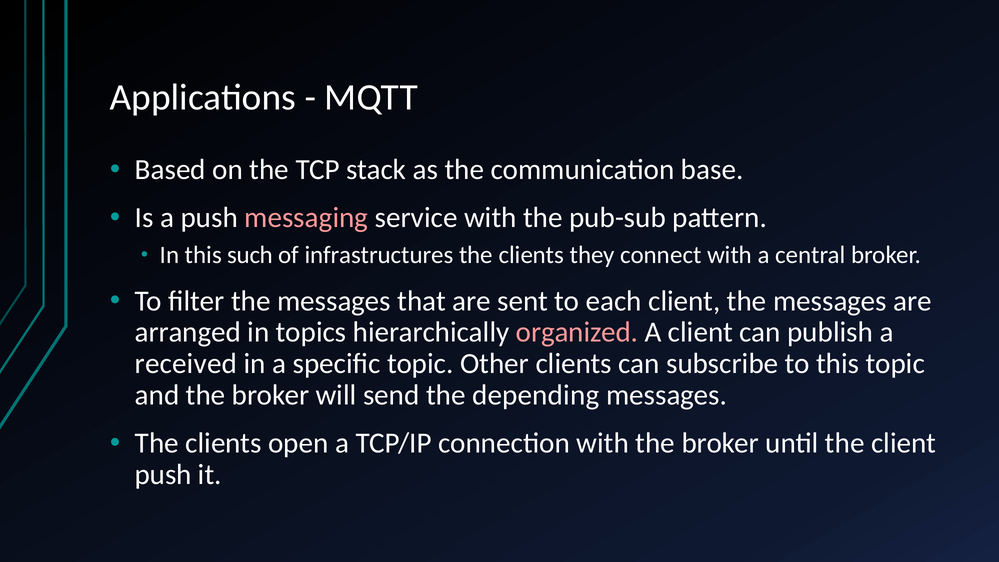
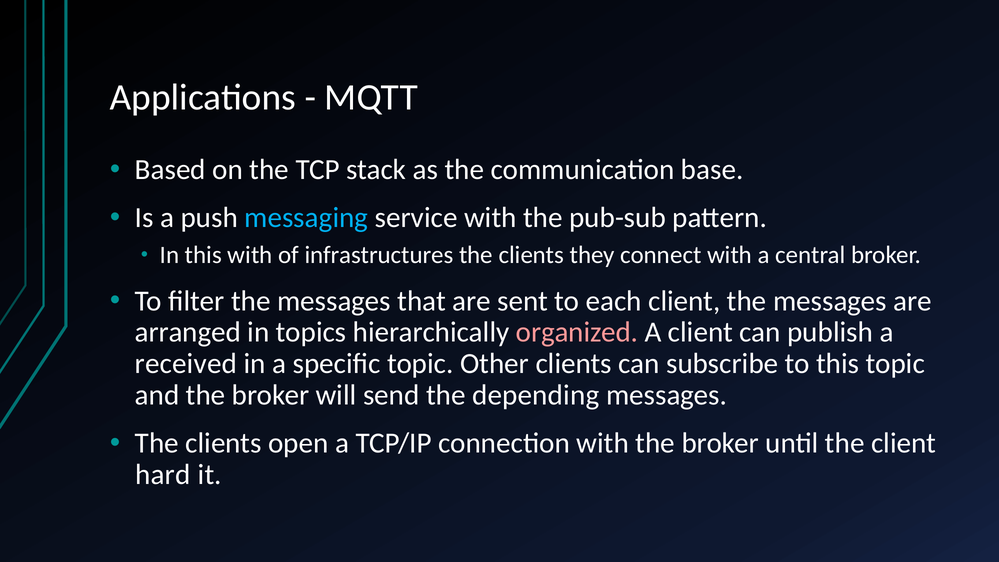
messaging colour: pink -> light blue
this such: such -> with
push at (163, 475): push -> hard
